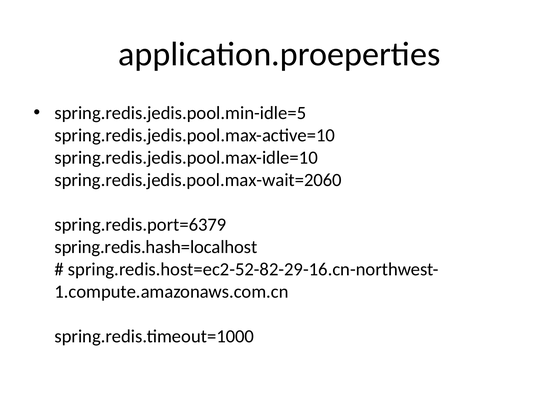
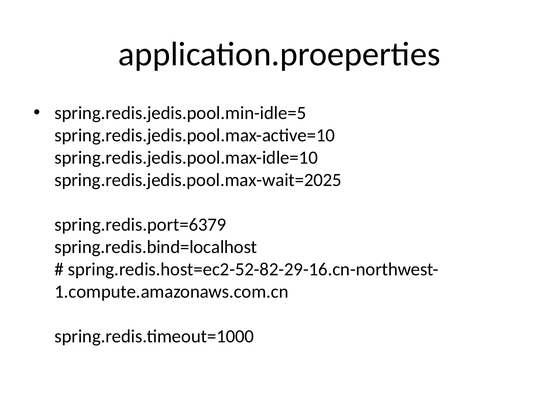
spring.redis.jedis.pool.max-wait=2060: spring.redis.jedis.pool.max-wait=2060 -> spring.redis.jedis.pool.max-wait=2025
spring.redis.hash=localhost: spring.redis.hash=localhost -> spring.redis.bind=localhost
